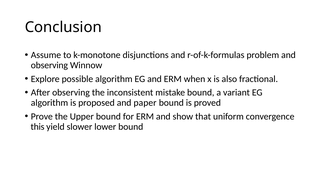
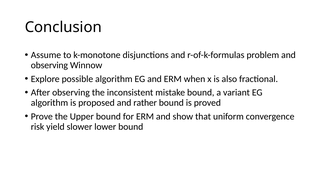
paper: paper -> rather
this: this -> risk
